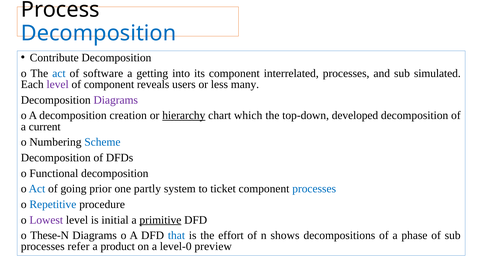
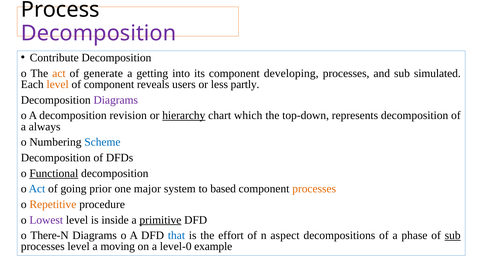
Decomposition at (99, 33) colour: blue -> purple
act at (59, 73) colour: blue -> orange
software: software -> generate
interrelated: interrelated -> developing
level at (58, 85) colour: purple -> orange
many: many -> partly
creation: creation -> revision
developed: developed -> represents
current: current -> always
Functional underline: none -> present
partly: partly -> major
ticket: ticket -> based
processes at (314, 189) colour: blue -> orange
Repetitive colour: blue -> orange
initial: initial -> inside
These-N: These-N -> There-N
shows: shows -> aspect
sub at (453, 236) underline: none -> present
processes refer: refer -> level
product: product -> moving
preview: preview -> example
